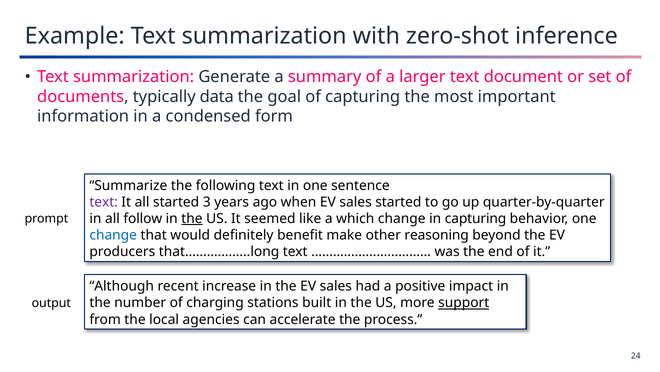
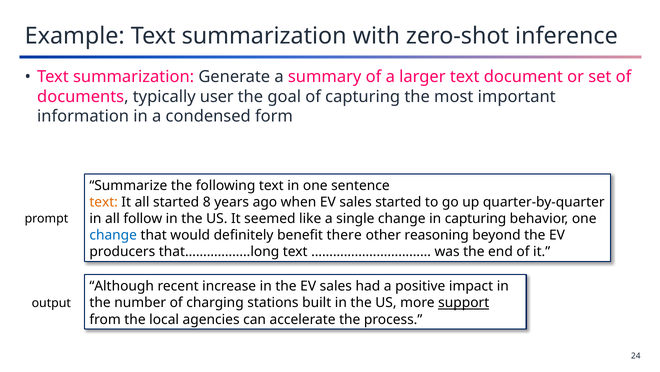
data: data -> user
text at (104, 202) colour: purple -> orange
3: 3 -> 8
the at (192, 218) underline: present -> none
which: which -> single
make: make -> there
